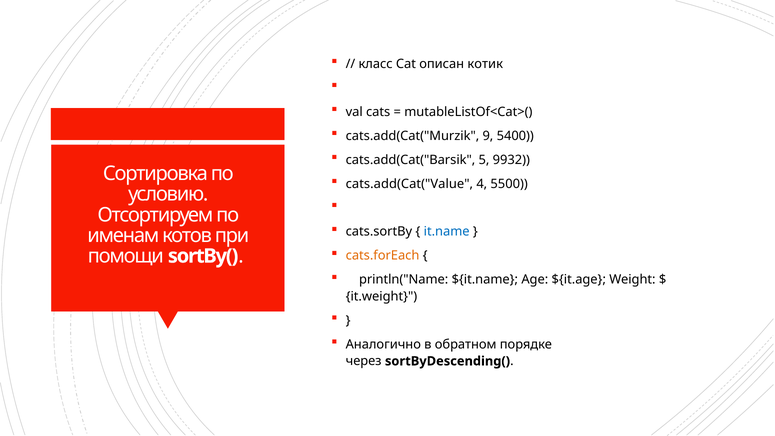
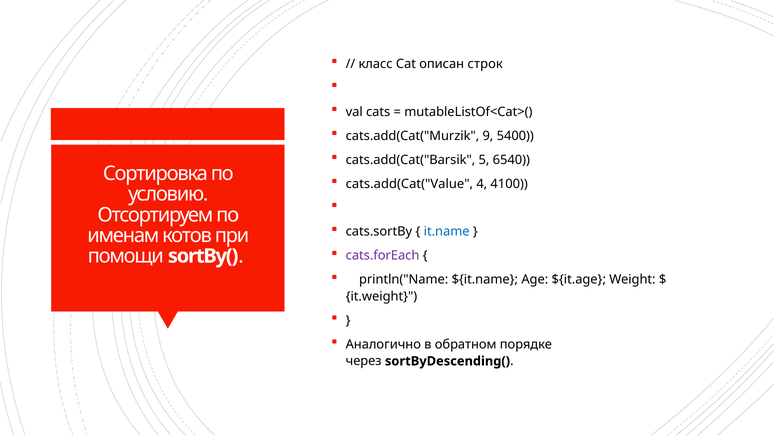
котик: котик -> строк
9932: 9932 -> 6540
5500: 5500 -> 4100
cats.forEach colour: orange -> purple
